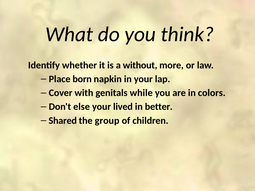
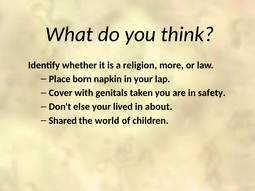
without: without -> religion
while: while -> taken
colors: colors -> safety
better: better -> about
group: group -> world
